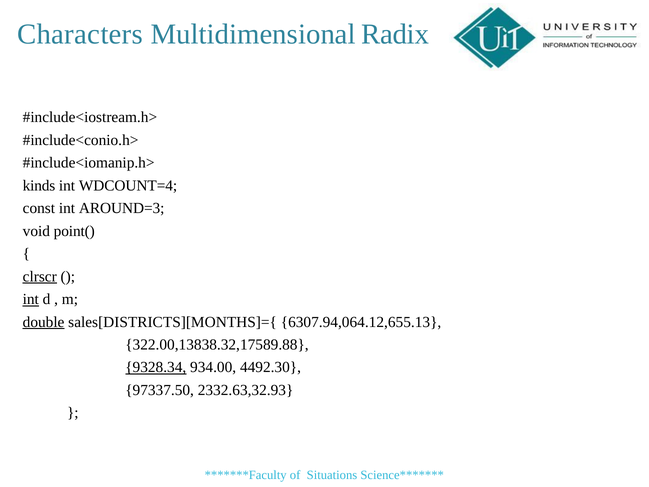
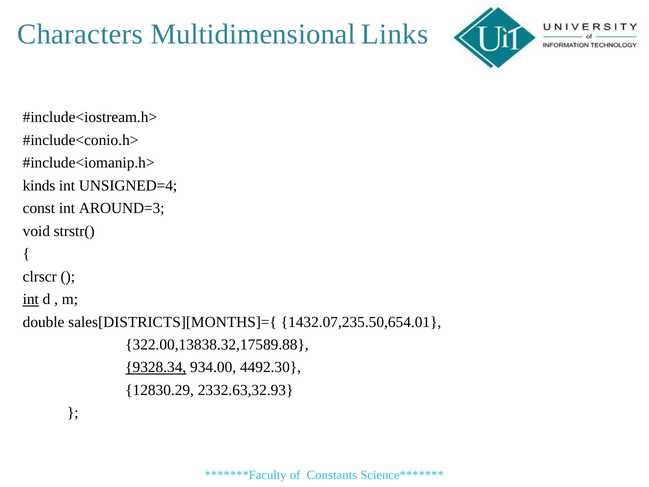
Radix: Radix -> Links
WDCOUNT=4: WDCOUNT=4 -> UNSIGNED=4
point(: point( -> strstr(
clrscr underline: present -> none
double underline: present -> none
6307.94,064.12,655.13: 6307.94,064.12,655.13 -> 1432.07,235.50,654.01
97337.50: 97337.50 -> 12830.29
Situations: Situations -> Constants
